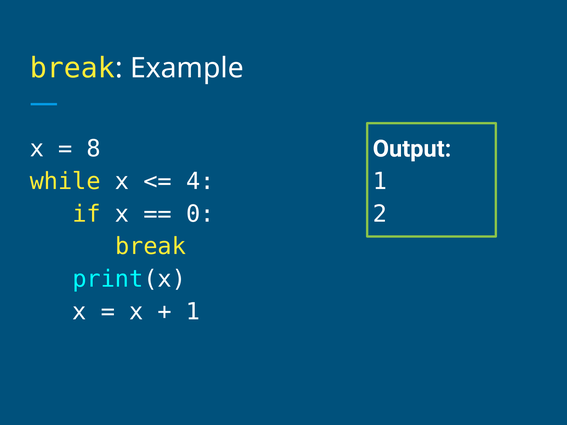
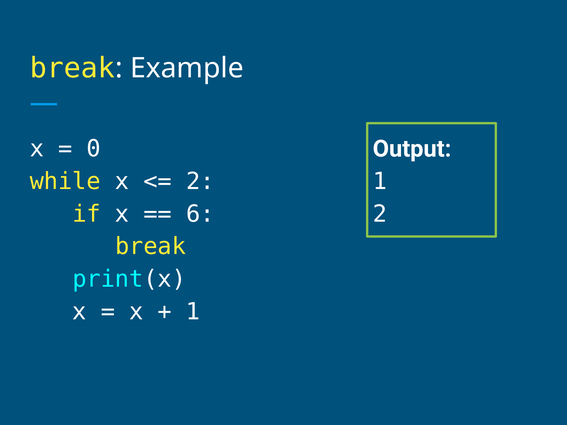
8: 8 -> 0
4 at (200, 182): 4 -> 2
0: 0 -> 6
